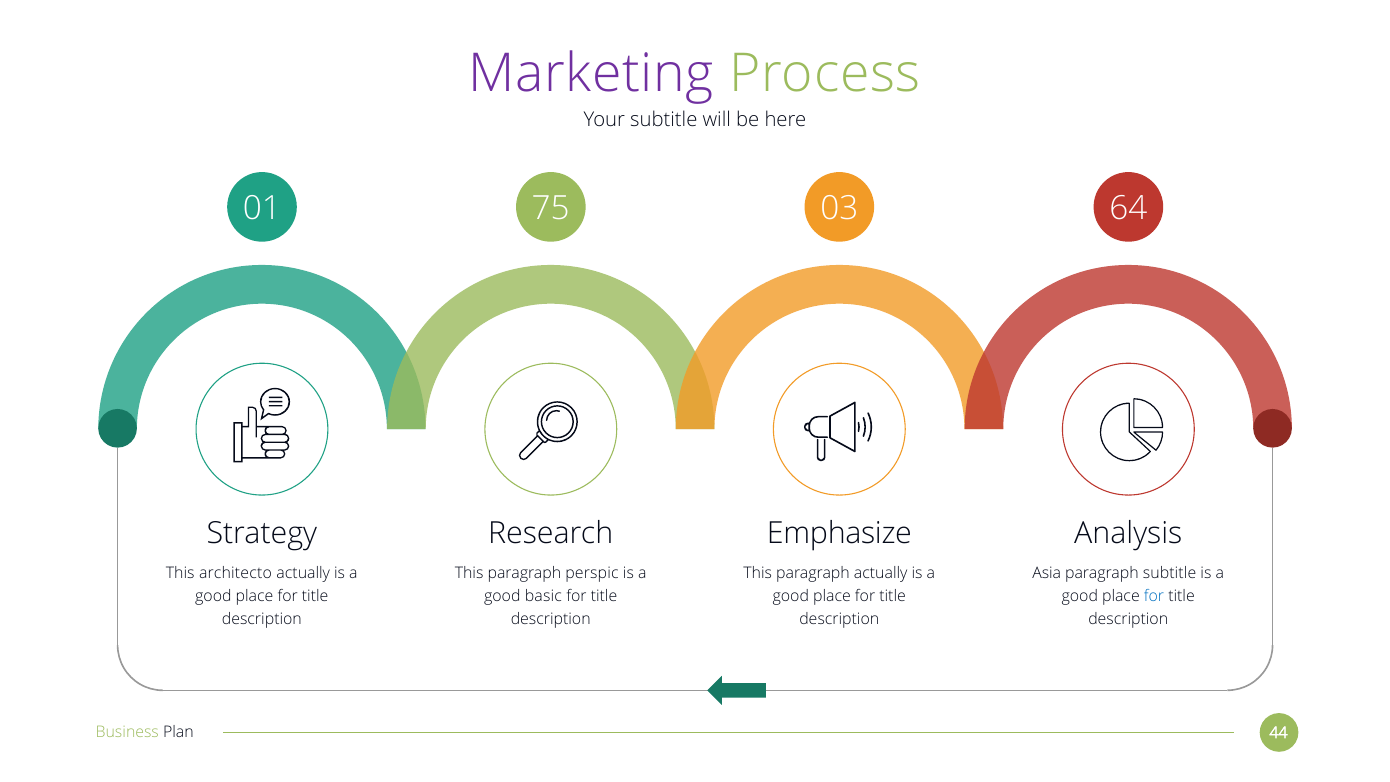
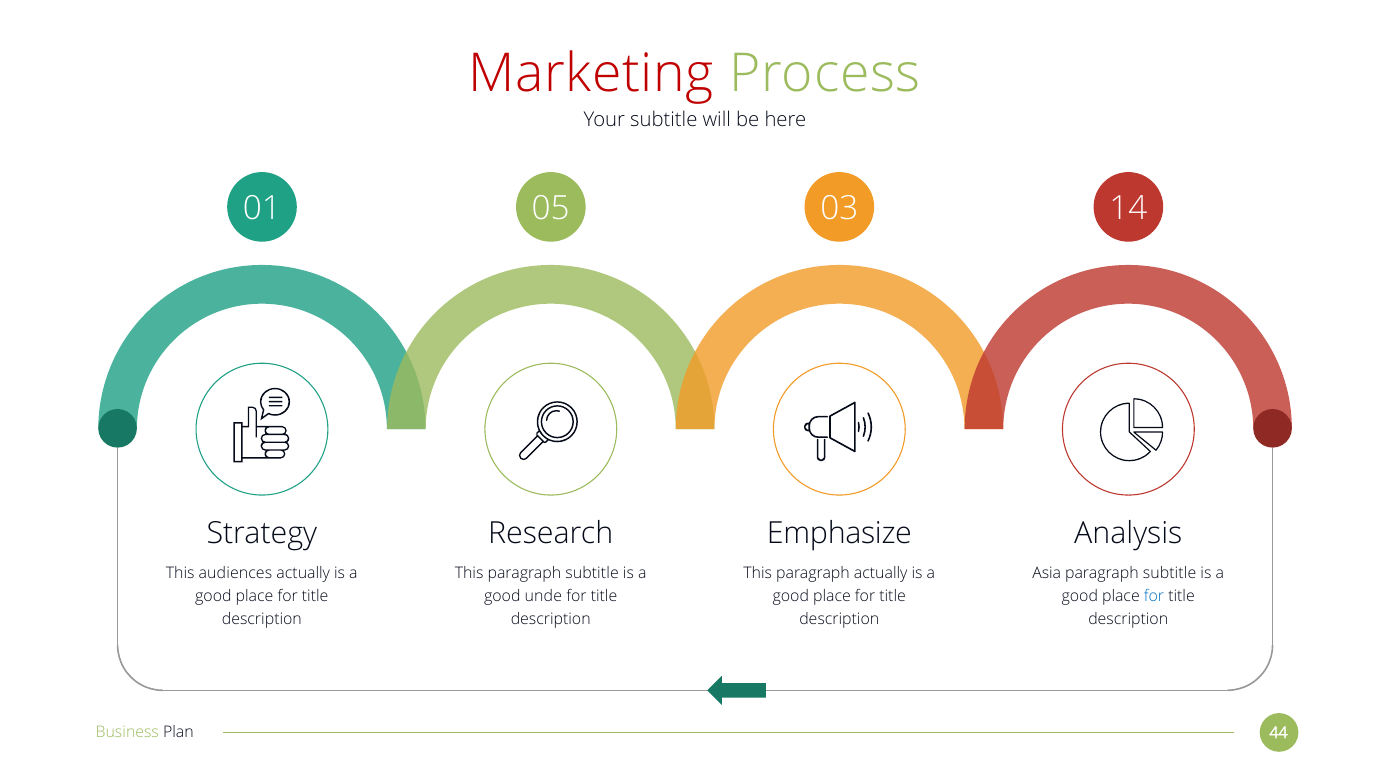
Marketing colour: purple -> red
75: 75 -> 05
64: 64 -> 14
architecto: architecto -> audiences
This paragraph perspic: perspic -> subtitle
basic: basic -> unde
